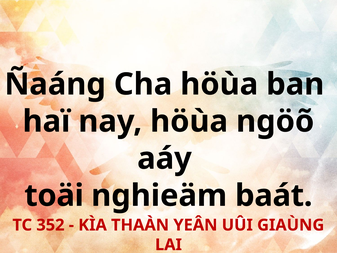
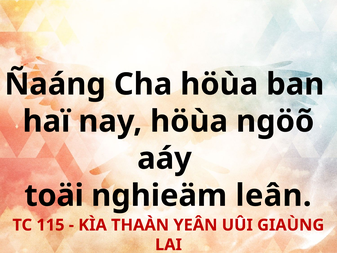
baát: baát -> leân
352: 352 -> 115
